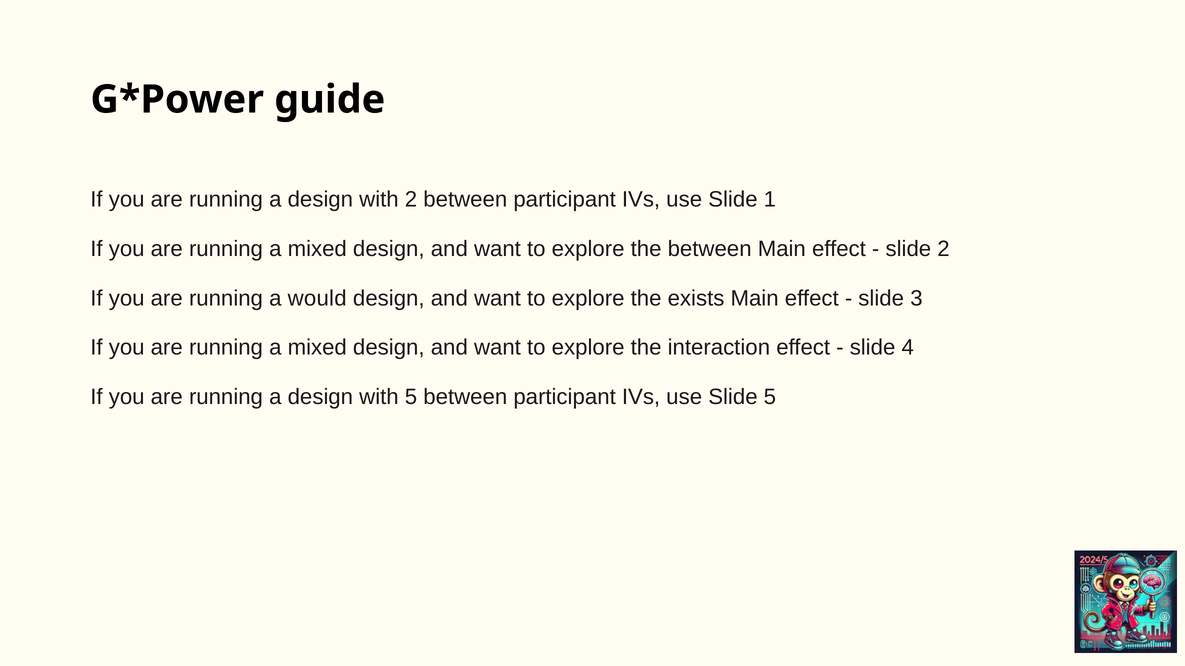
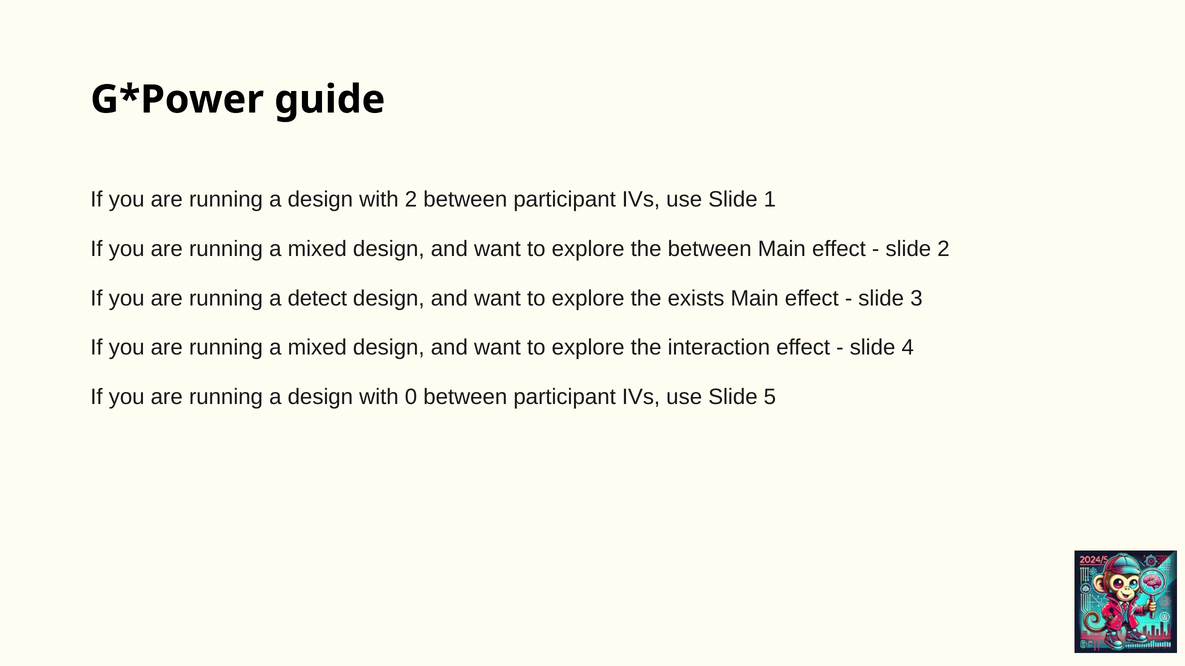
would: would -> detect
with 5: 5 -> 0
